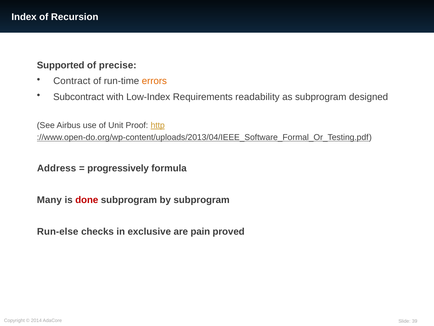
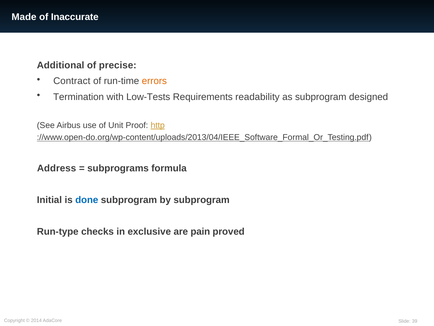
Index: Index -> Made
Recursion: Recursion -> Inaccurate
Supported: Supported -> Additional
Subcontract: Subcontract -> Termination
Low-Index: Low-Index -> Low-Tests
progressively: progressively -> subprograms
Many: Many -> Initial
done colour: red -> blue
Run-else: Run-else -> Run-type
